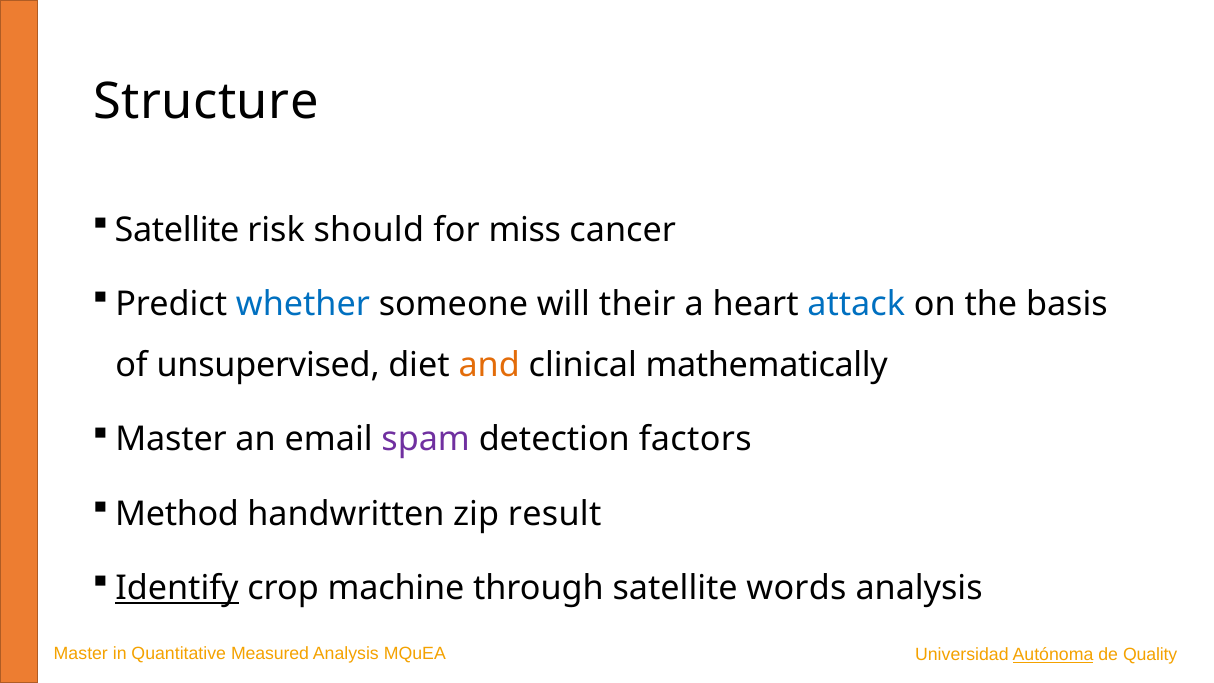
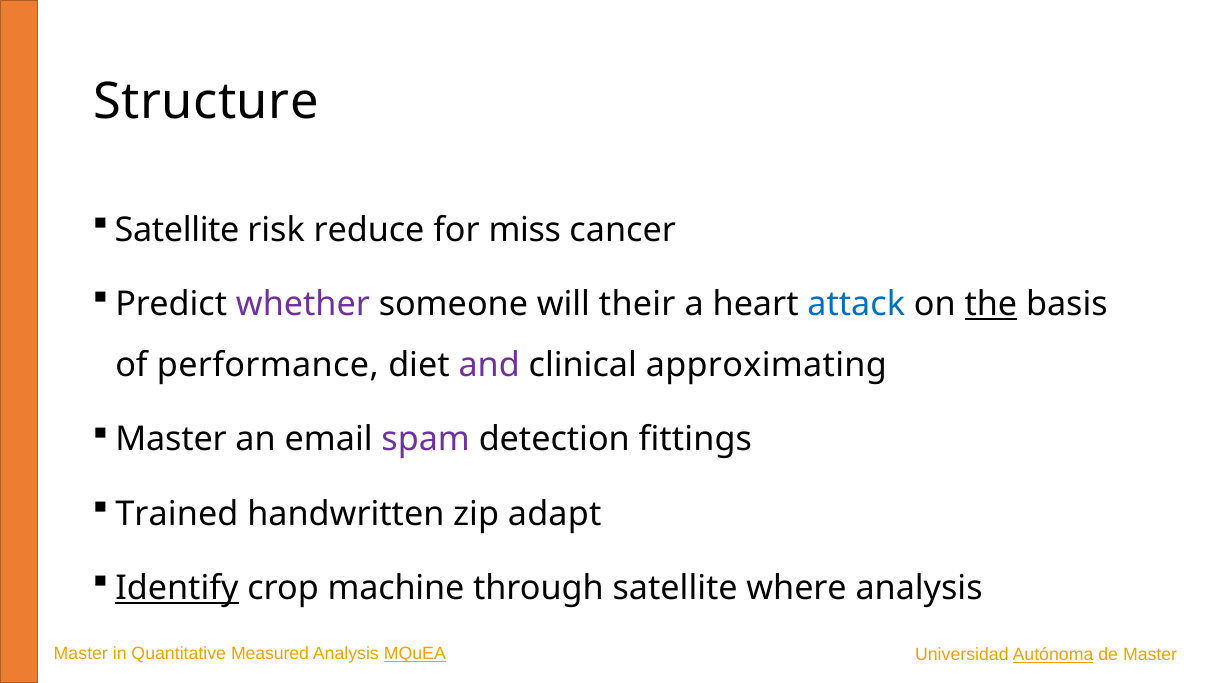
should: should -> reduce
whether colour: blue -> purple
the underline: none -> present
unsupervised: unsupervised -> performance
and colour: orange -> purple
mathematically: mathematically -> approximating
factors: factors -> fittings
Method: Method -> Trained
result: result -> adapt
words: words -> where
MQuEA underline: none -> present
de Quality: Quality -> Master
